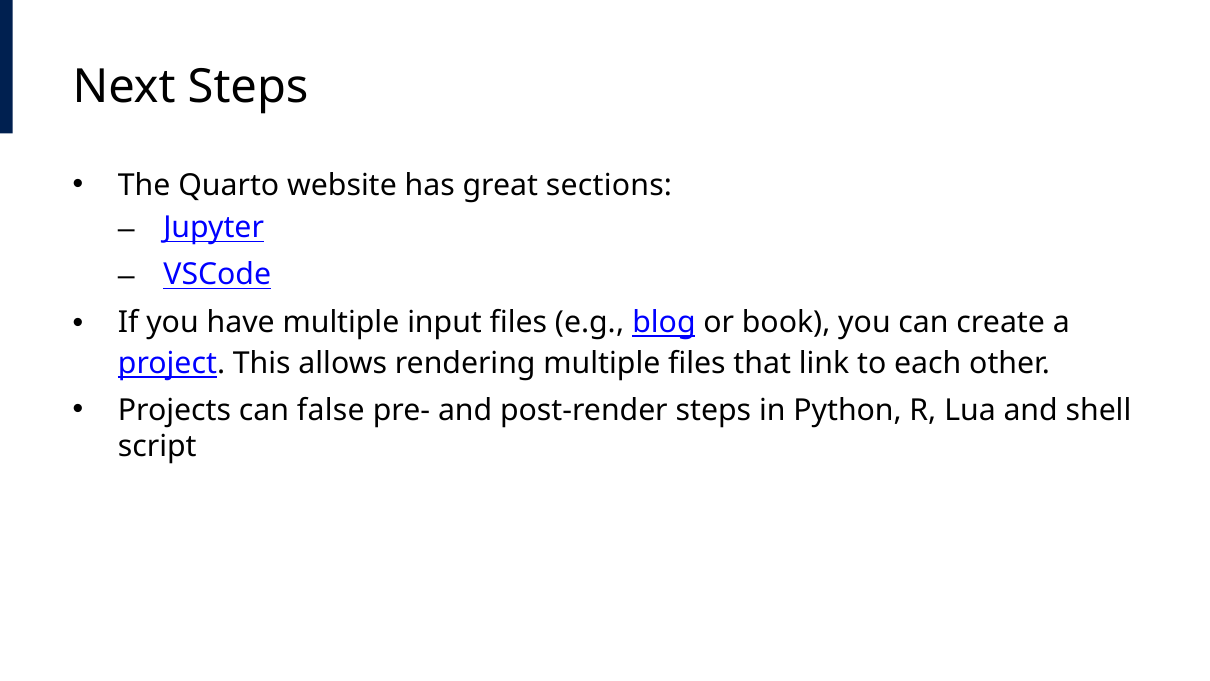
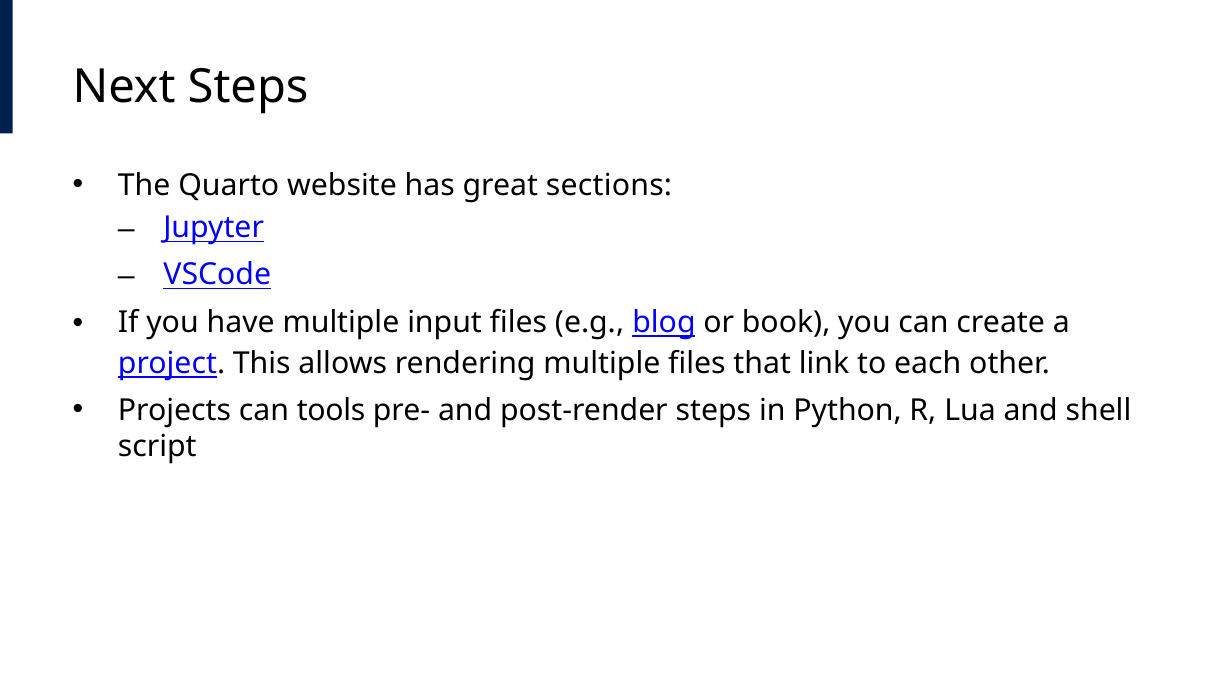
false: false -> tools
